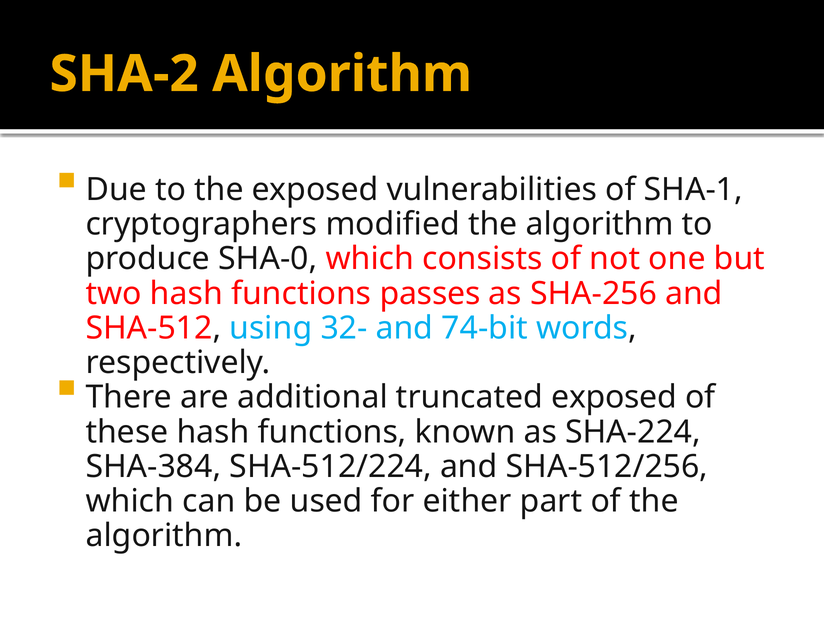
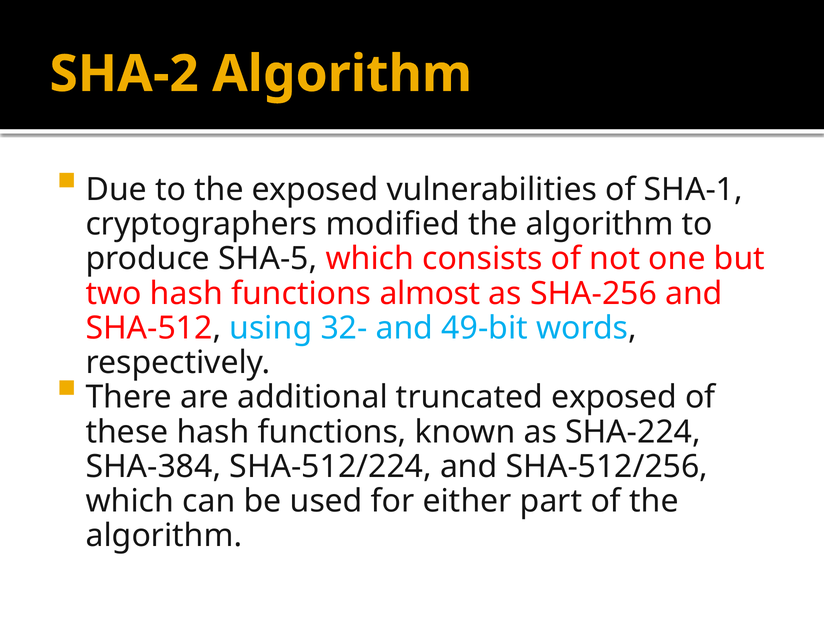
SHA-0: SHA-0 -> SHA-5
passes: passes -> almost
74-bit: 74-bit -> 49-bit
